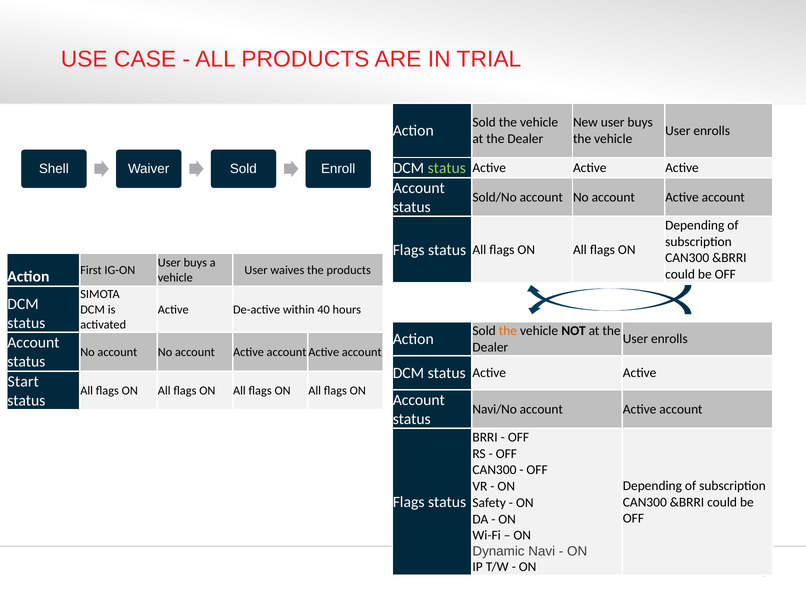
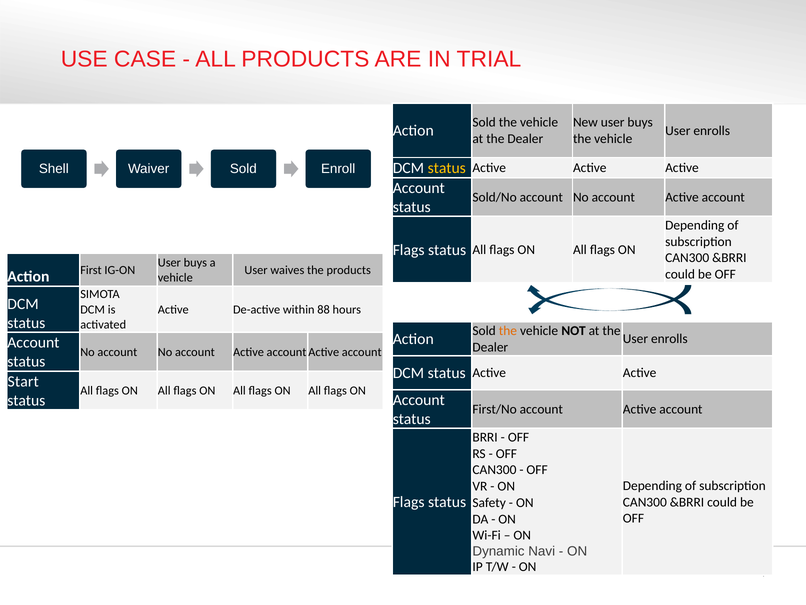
status at (447, 168) colour: light green -> yellow
40: 40 -> 88
Navi/No: Navi/No -> First/No
